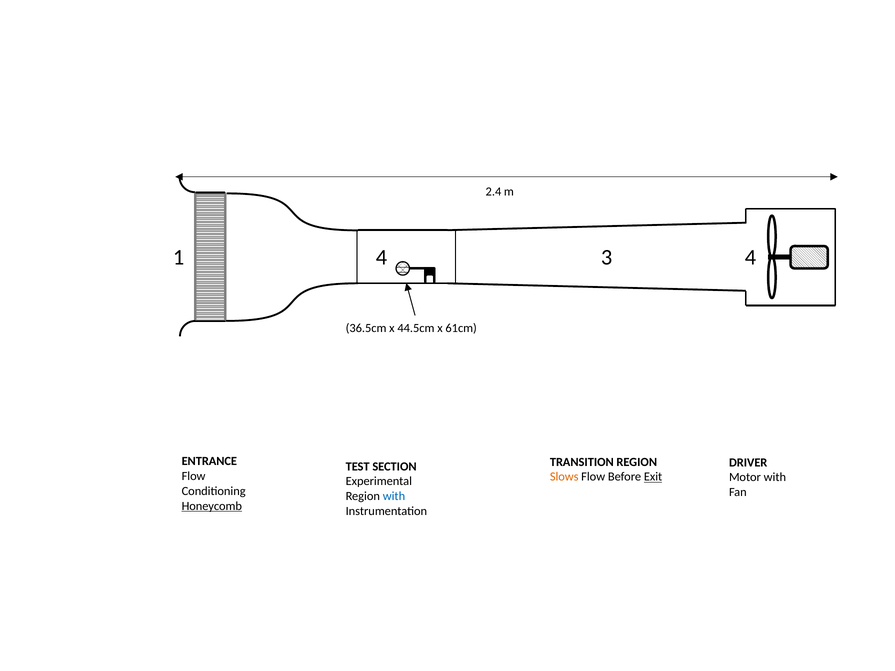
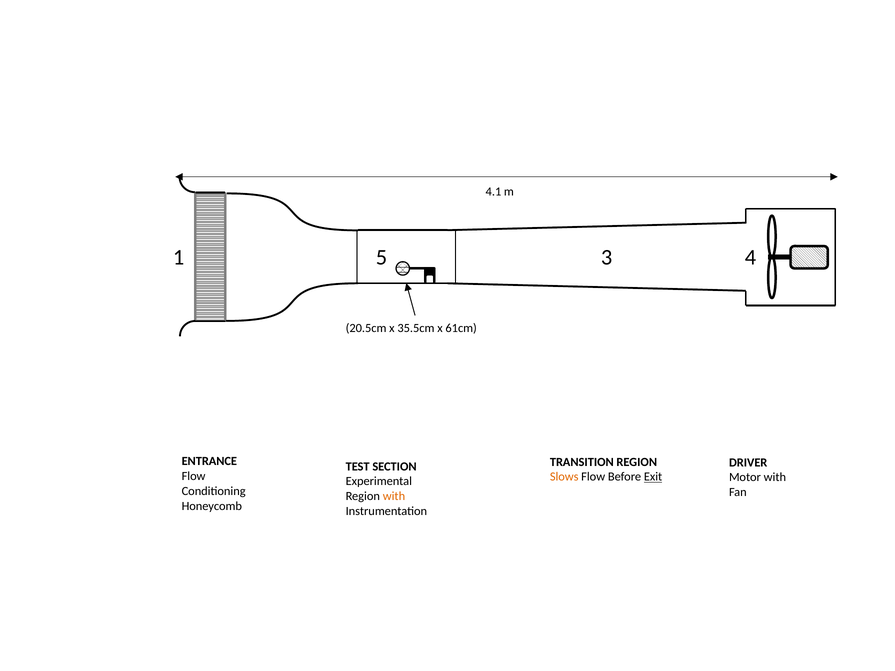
2.4: 2.4 -> 4.1
1 4: 4 -> 5
36.5cm: 36.5cm -> 20.5cm
44.5cm: 44.5cm -> 35.5cm
with at (394, 496) colour: blue -> orange
Honeycomb underline: present -> none
